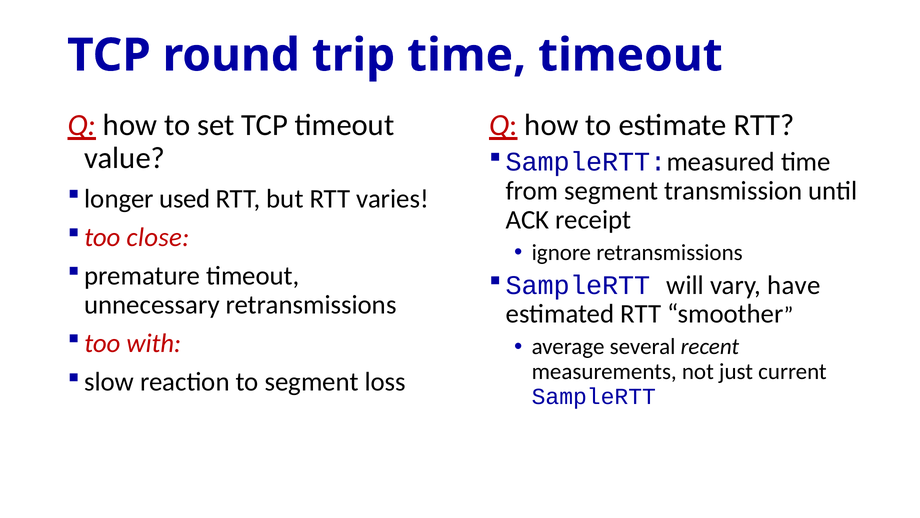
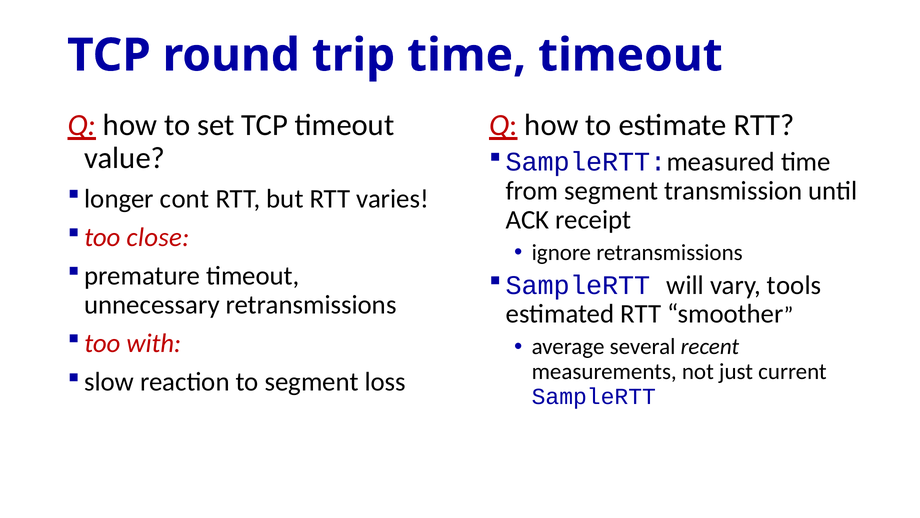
used: used -> cont
have: have -> tools
